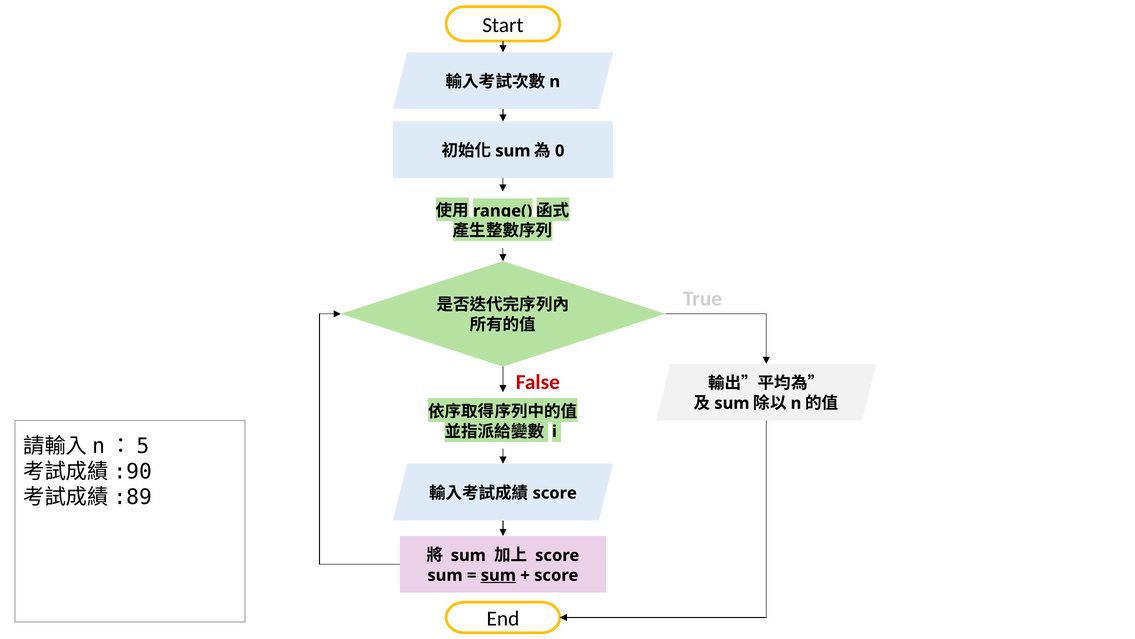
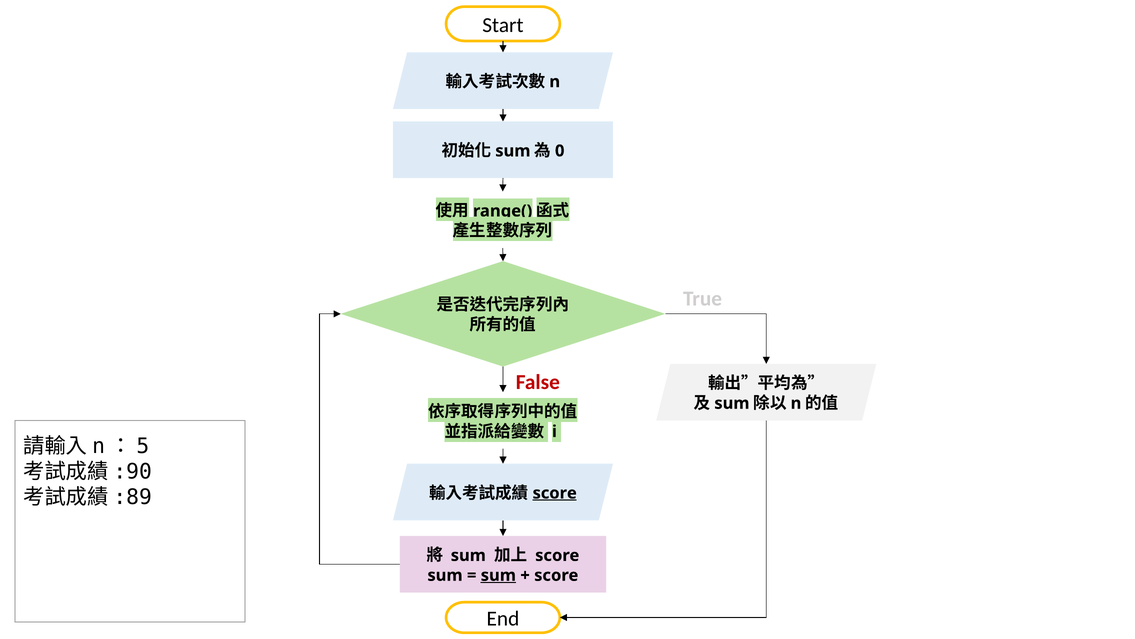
score at (555, 493) underline: none -> present
